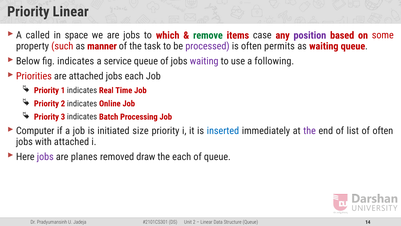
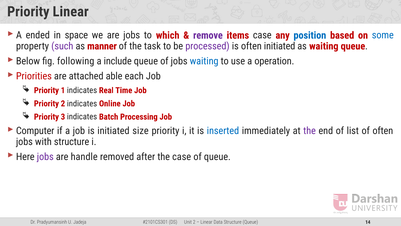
called: called -> ended
remove colour: green -> purple
position colour: purple -> blue
some colour: red -> blue
such colour: red -> purple
often permits: permits -> initiated
fig indicates: indicates -> following
service: service -> include
waiting at (204, 61) colour: purple -> blue
following: following -> operation
attached jobs: jobs -> able
with attached: attached -> structure
planes: planes -> handle
draw: draw -> after
the each: each -> case
